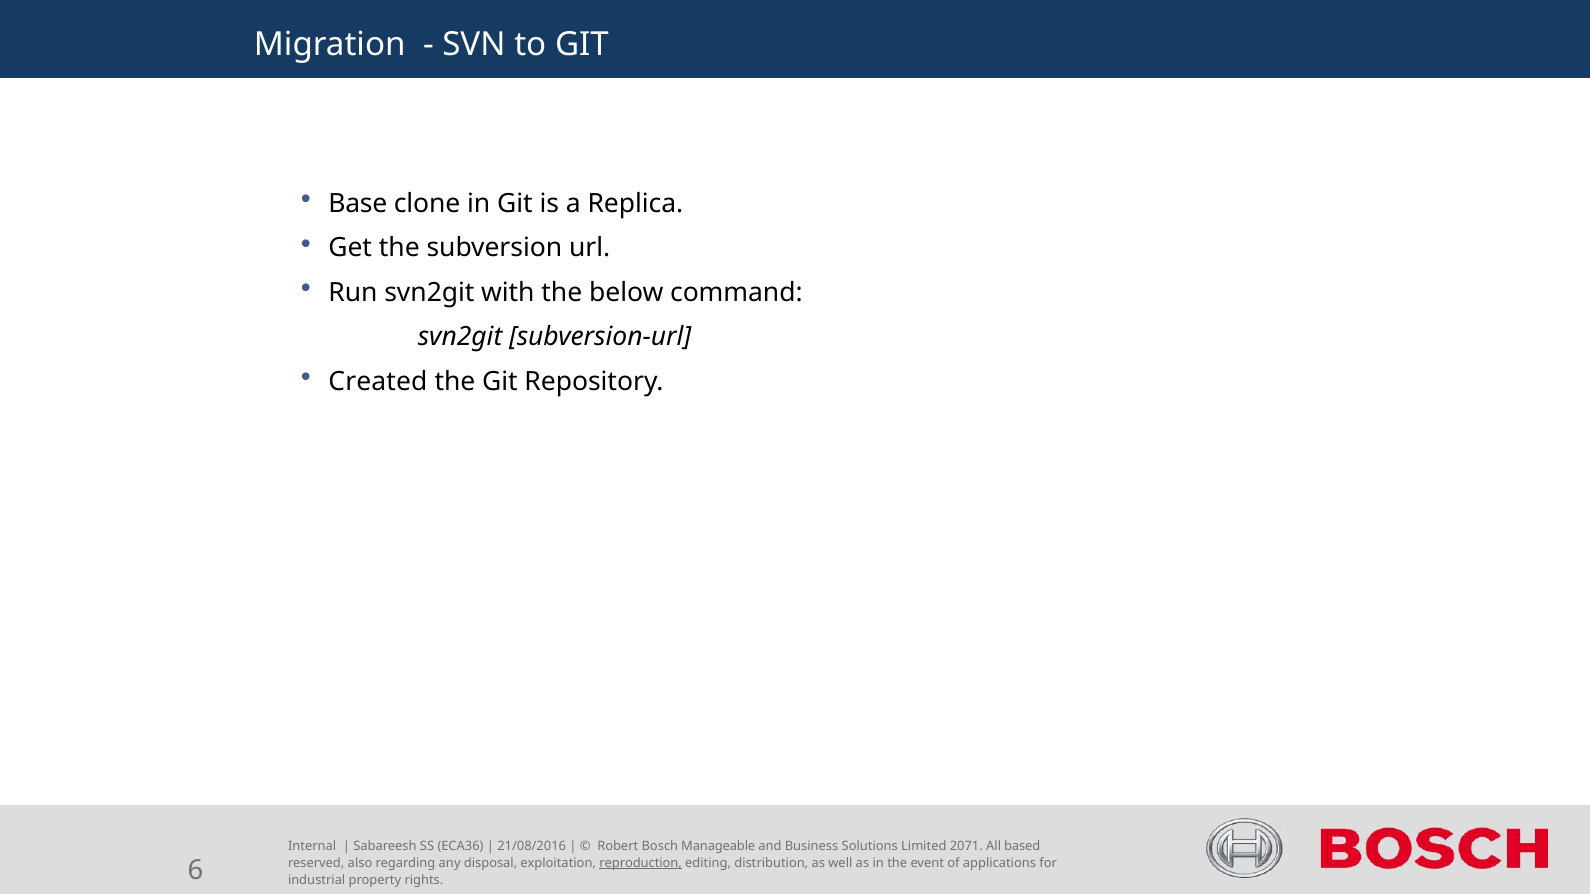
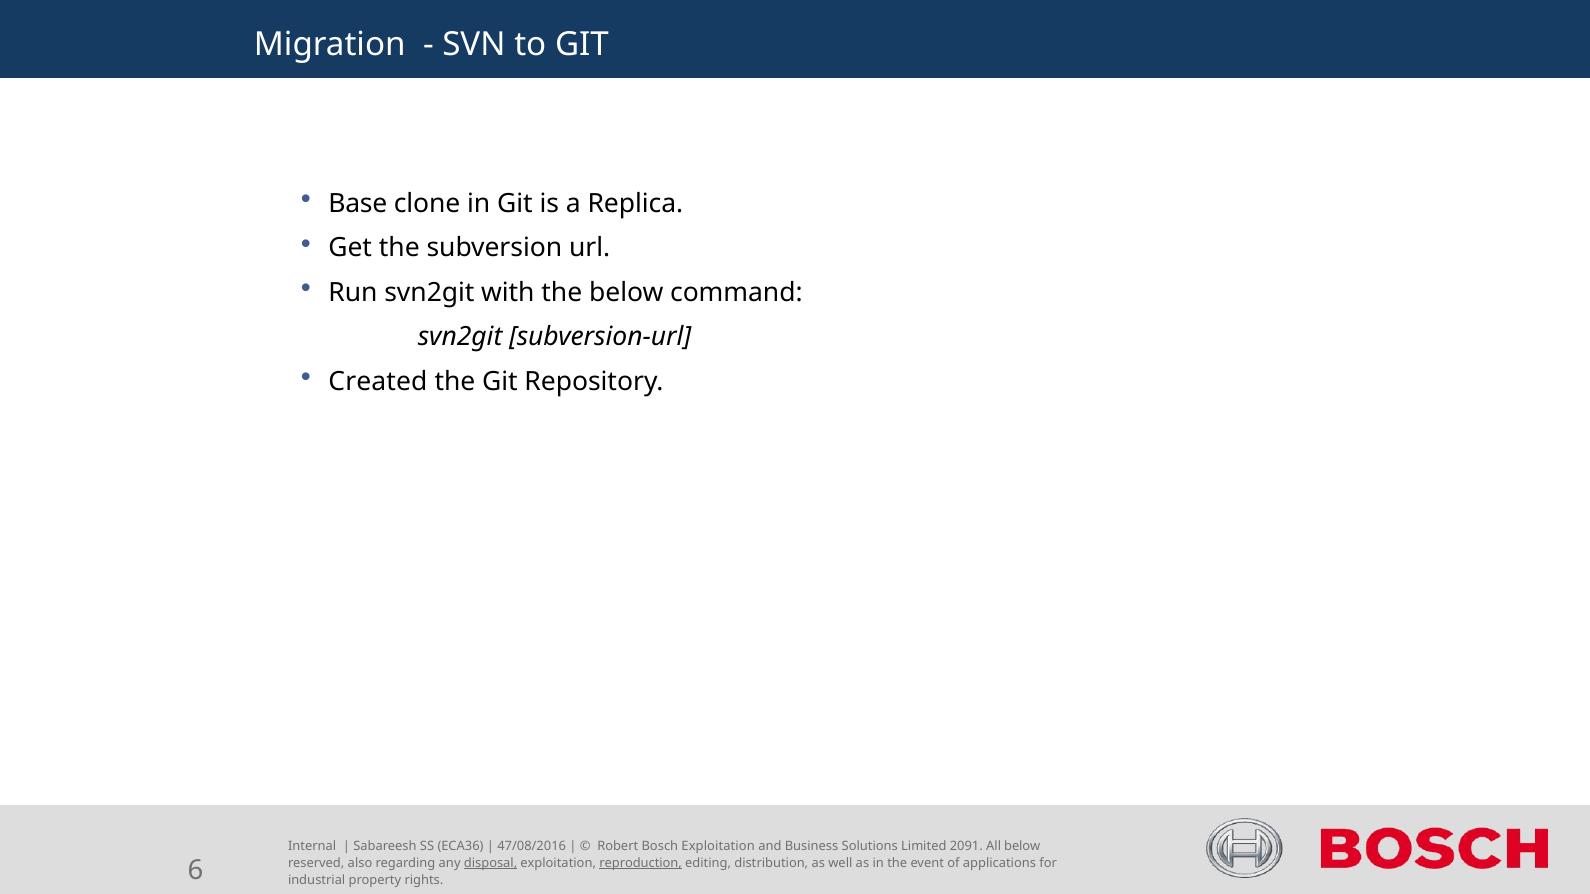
21/08/2016: 21/08/2016 -> 47/08/2016
Bosch Manageable: Manageable -> Exploitation
2071: 2071 -> 2091
All based: based -> below
disposal underline: none -> present
